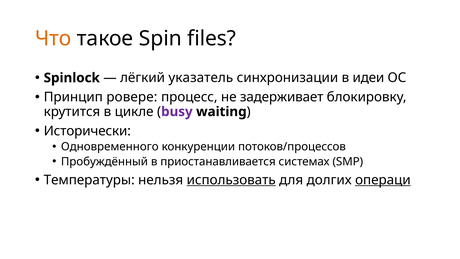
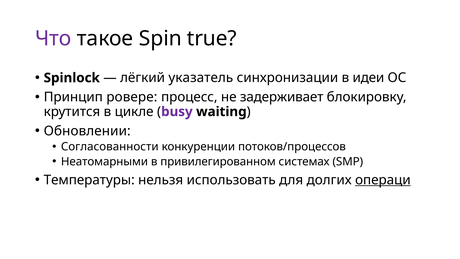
Что colour: orange -> purple
files: files -> true
Исторически: Исторически -> Обновлении
Одновременного: Одновременного -> Согласованности
Пробуждённый: Пробуждённый -> Неатомарными
приостанавливается: приостанавливается -> привилегированном
использовать underline: present -> none
